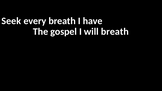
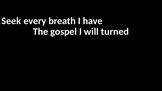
will breath: breath -> turned
